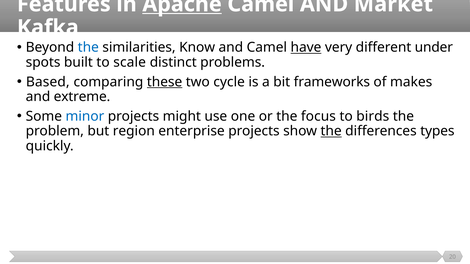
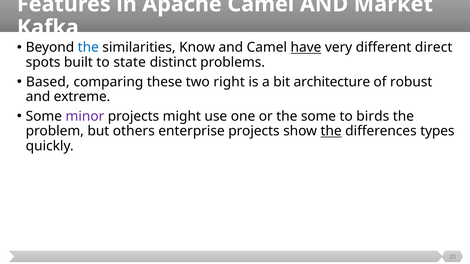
Apache underline: present -> none
under: under -> direct
scale: scale -> state
these underline: present -> none
cycle: cycle -> right
frameworks: frameworks -> architecture
makes: makes -> robust
minor colour: blue -> purple
the focus: focus -> some
region: region -> others
